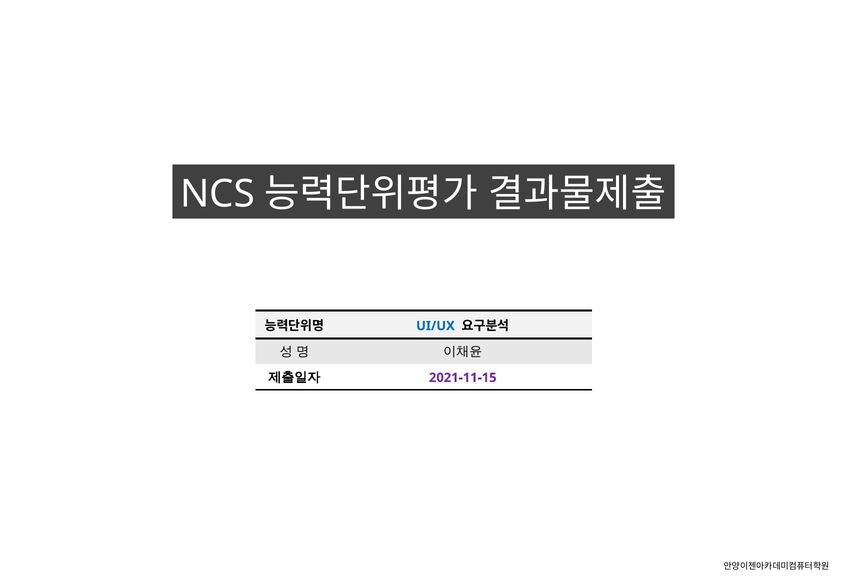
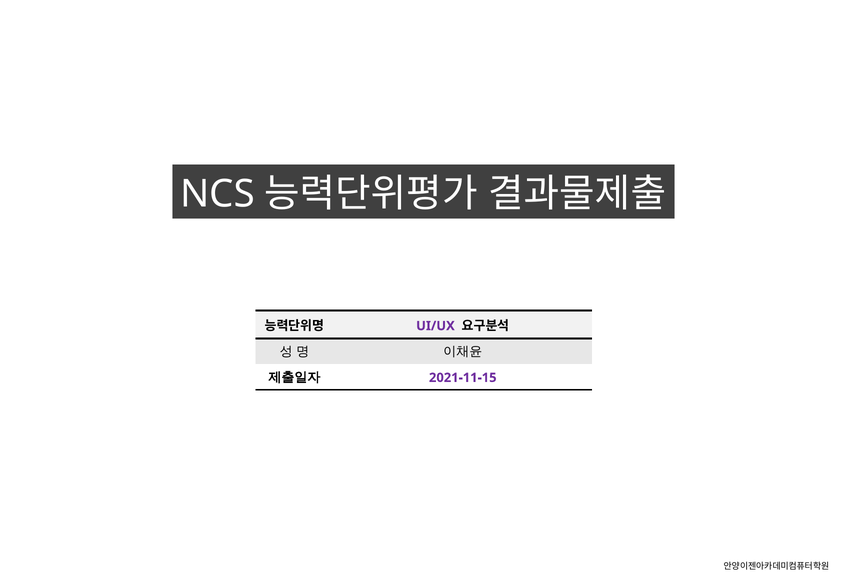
UI/UX colour: blue -> purple
